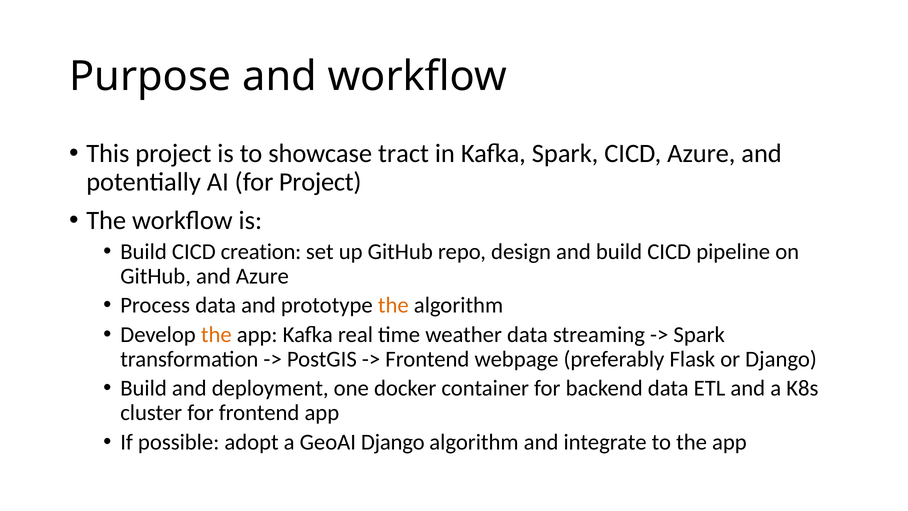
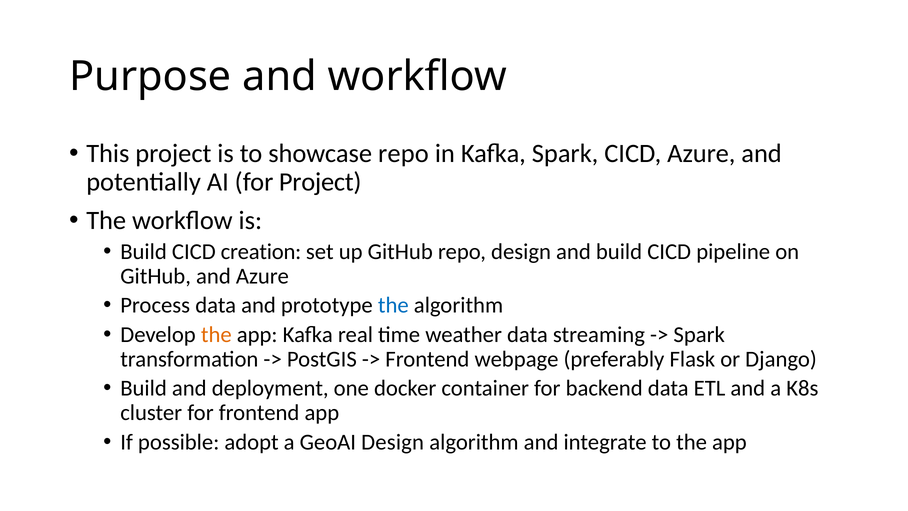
showcase tract: tract -> repo
the at (393, 305) colour: orange -> blue
GeoAI Django: Django -> Design
